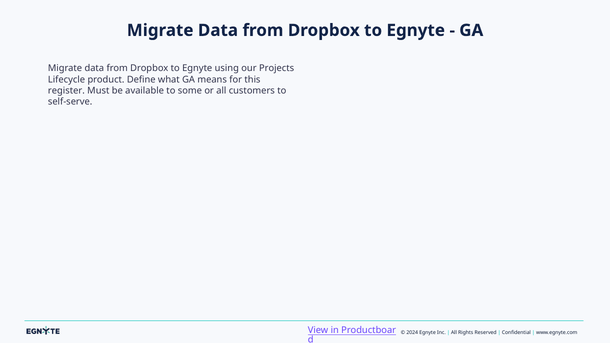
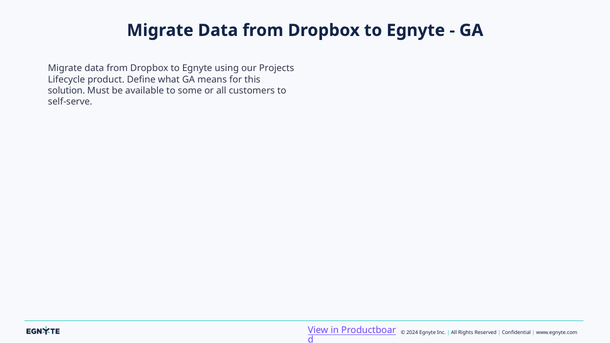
register: register -> solution
